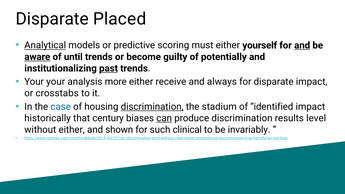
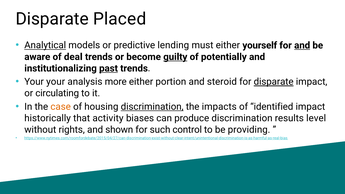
scoring: scoring -> lending
aware underline: present -> none
until: until -> deal
guilty underline: none -> present
receive: receive -> portion
always: always -> steroid
disparate at (274, 82) underline: none -> present
crosstabs: crosstabs -> circulating
case colour: blue -> orange
stadium: stadium -> impacts
century: century -> activity
can underline: present -> none
without either: either -> rights
clinical: clinical -> control
invariably: invariably -> providing
